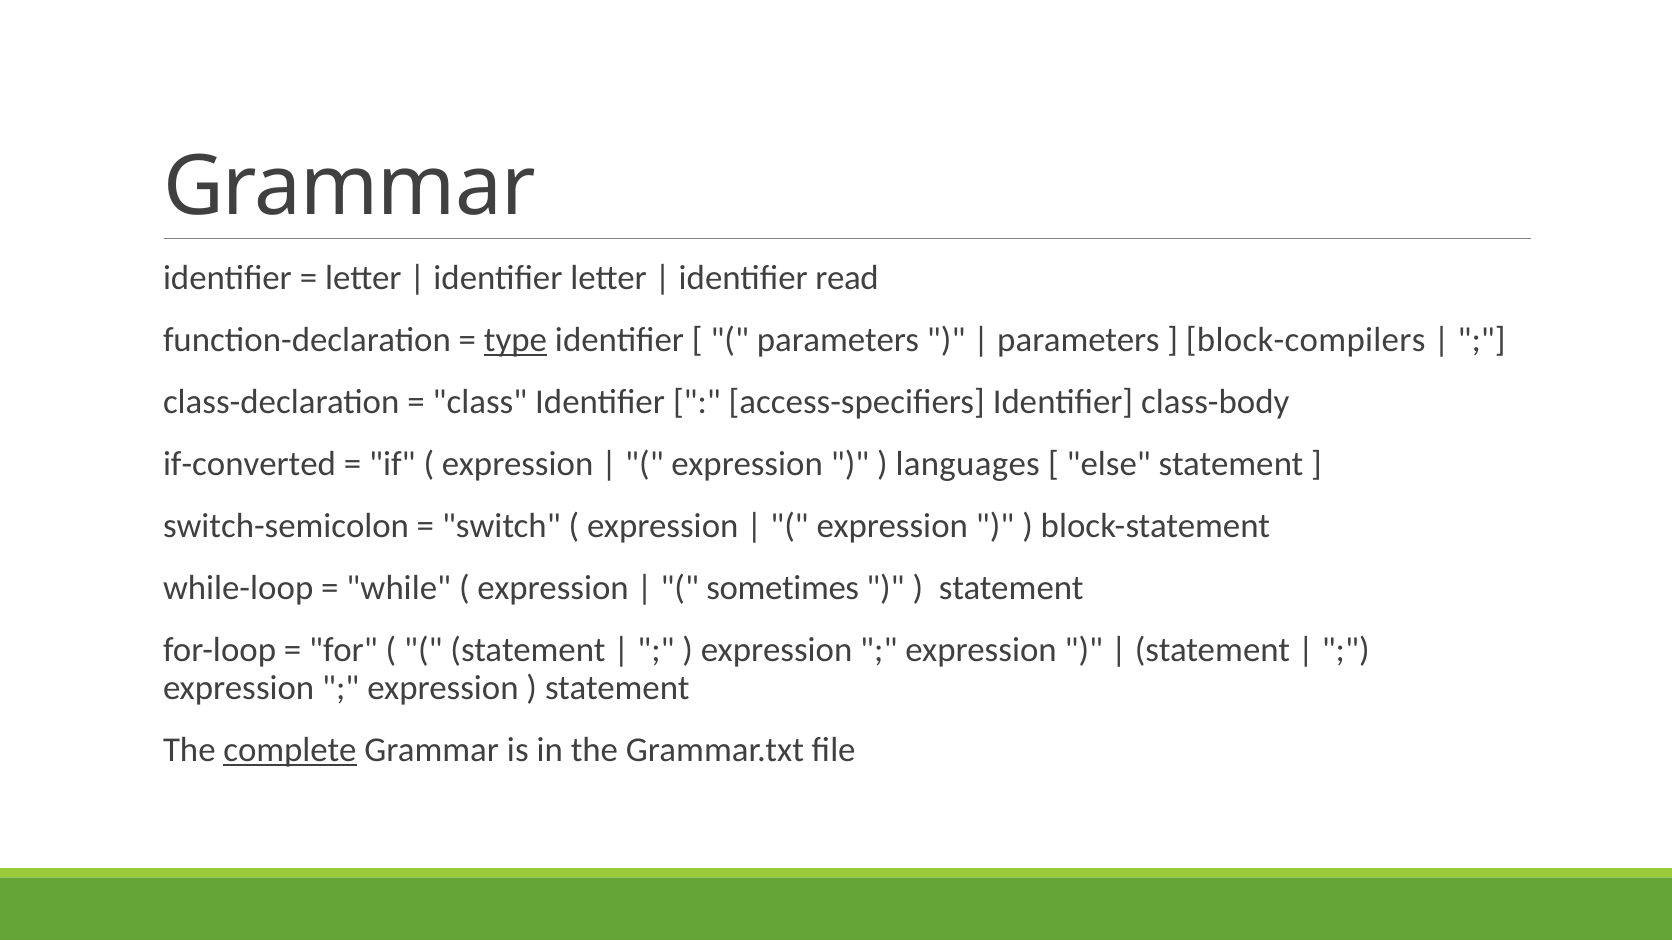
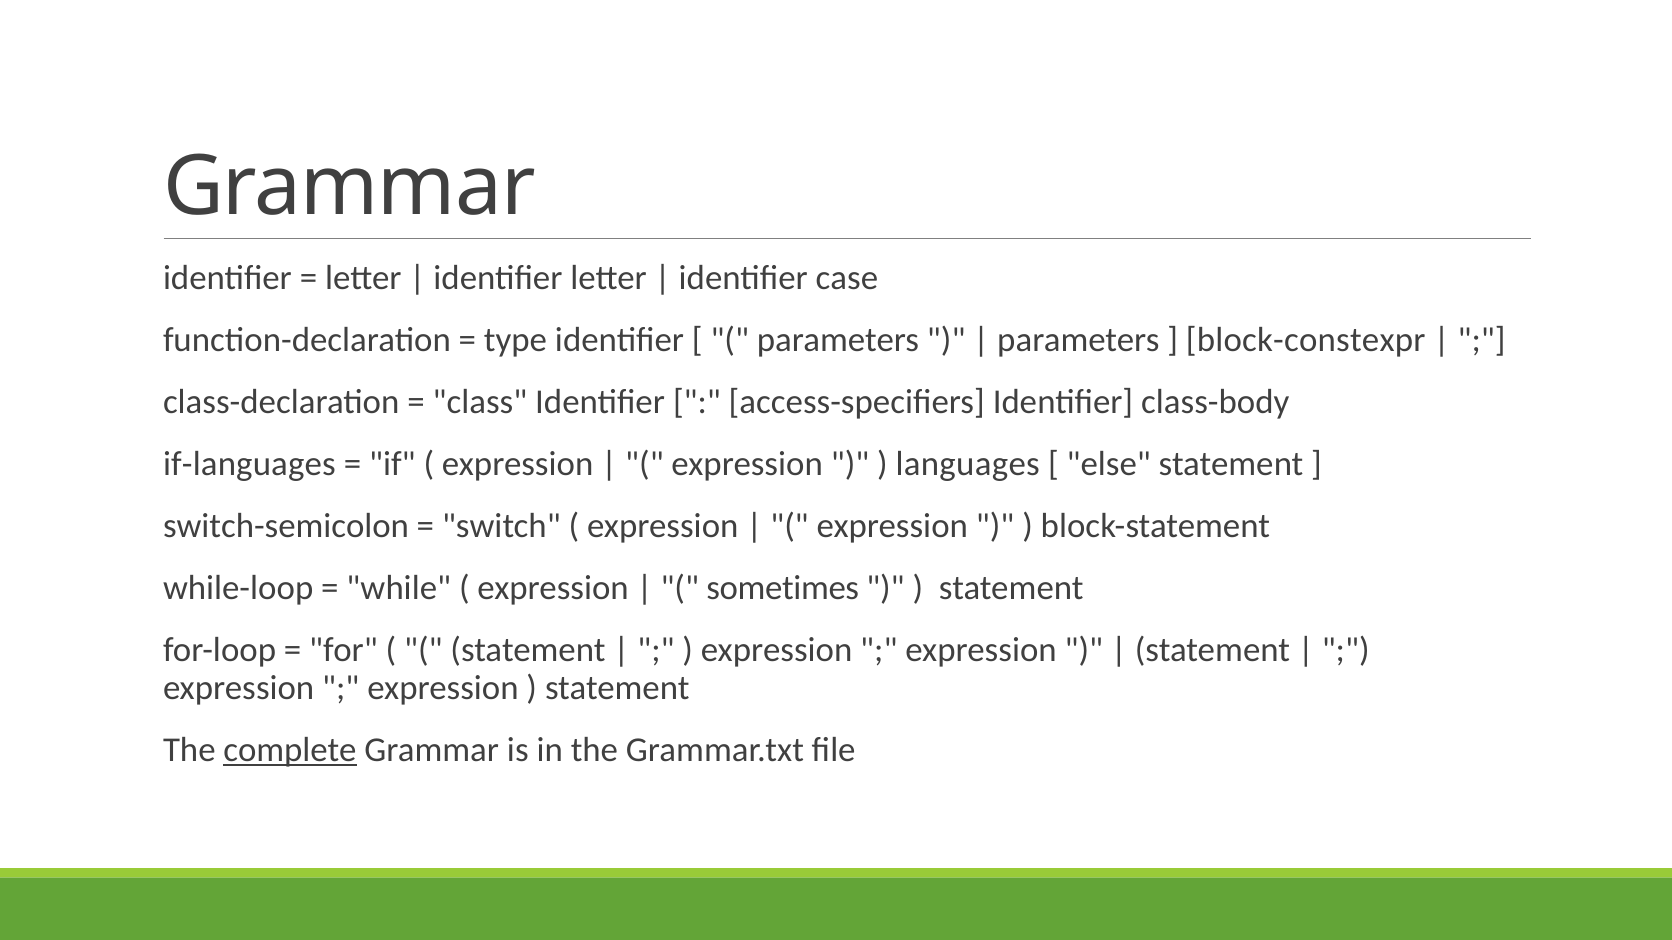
read: read -> case
type underline: present -> none
block-compilers: block-compilers -> block-constexpr
if-converted: if-converted -> if-languages
